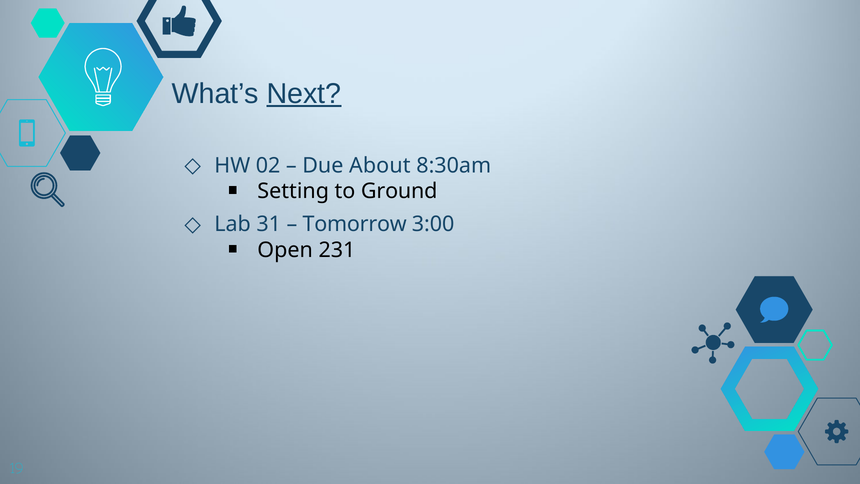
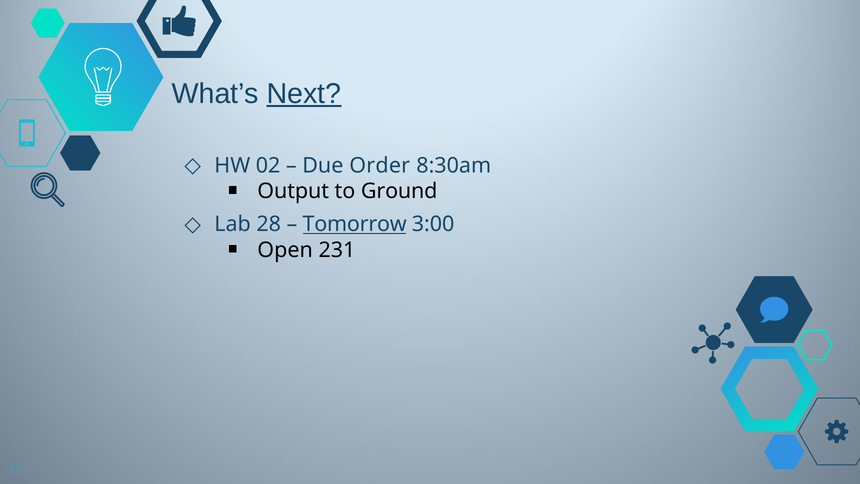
About: About -> Order
Setting: Setting -> Output
31: 31 -> 28
Tomorrow underline: none -> present
